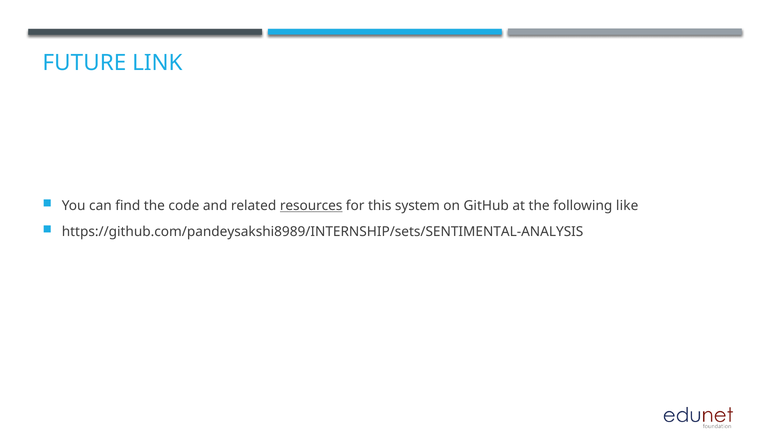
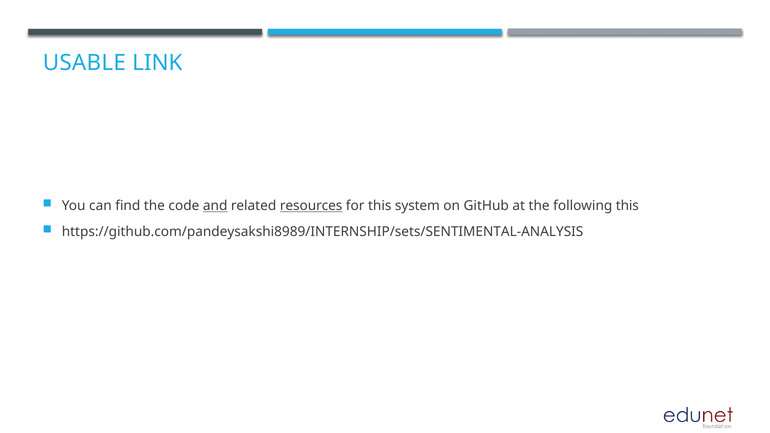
FUTURE: FUTURE -> USABLE
and underline: none -> present
following like: like -> this
